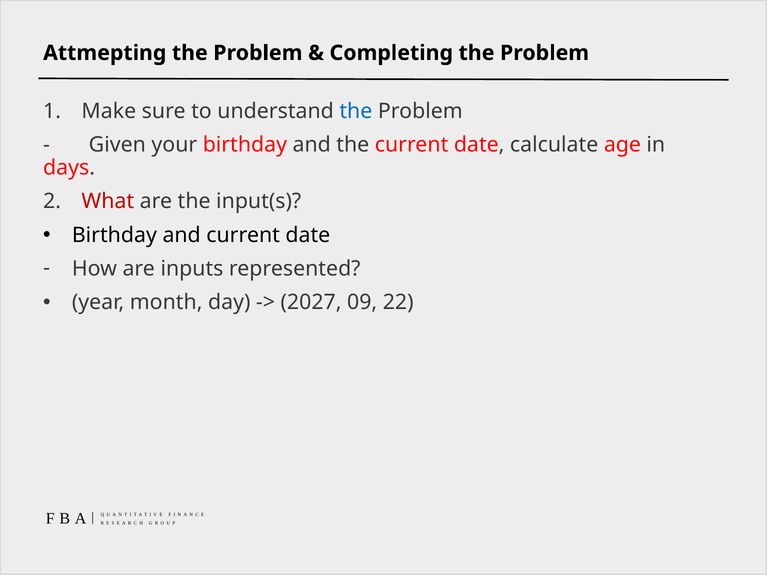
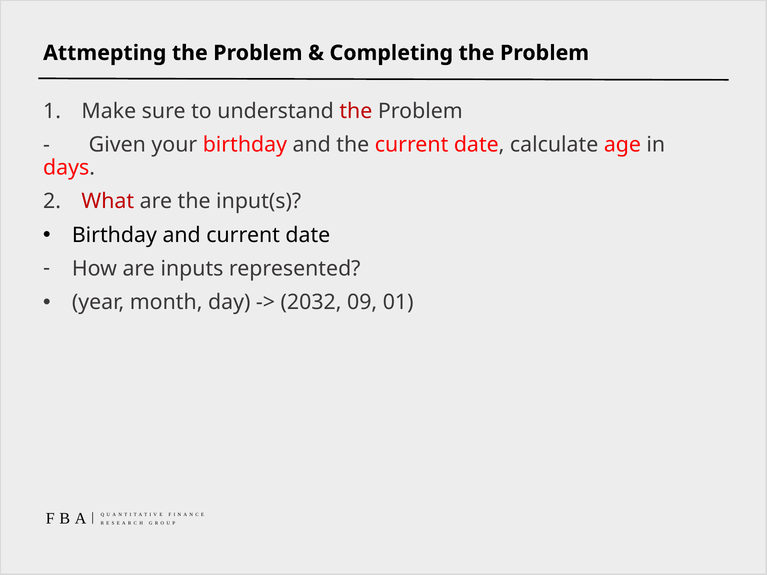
the at (356, 111) colour: blue -> red
2027: 2027 -> 2032
22: 22 -> 01
